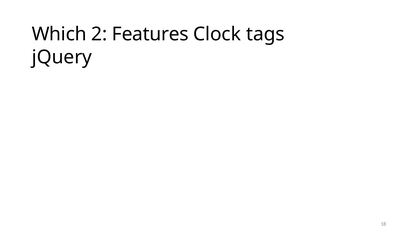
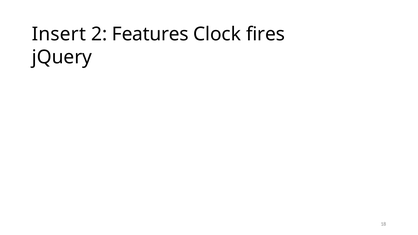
Which: Which -> Insert
tags: tags -> fires
